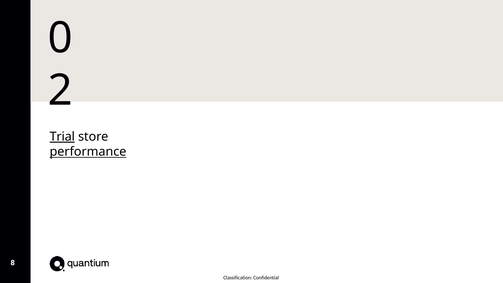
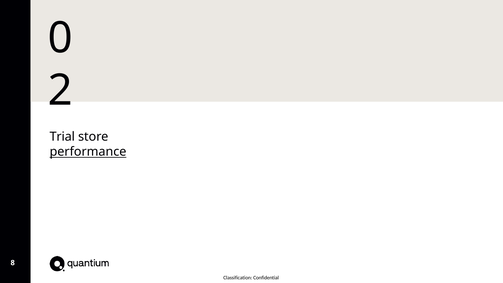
Trial underline: present -> none
